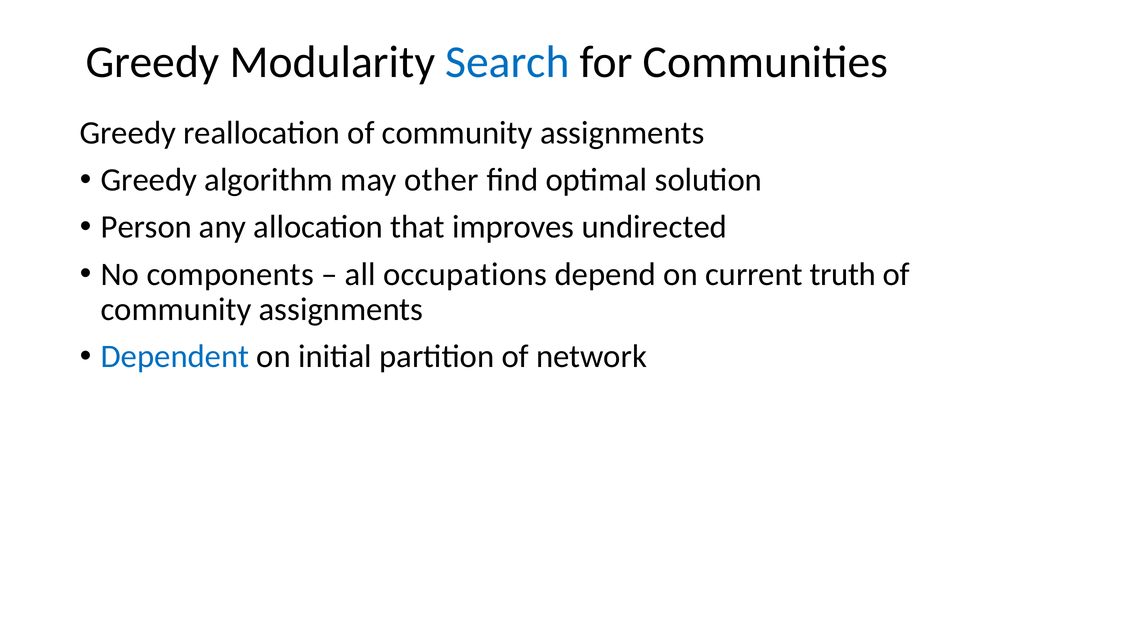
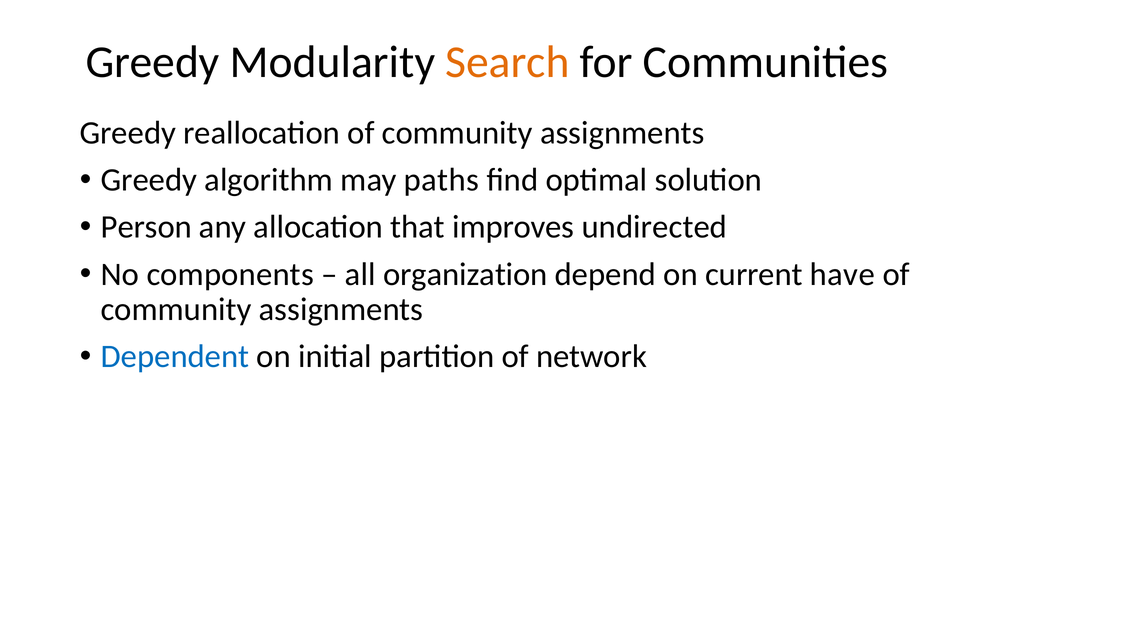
Search colour: blue -> orange
other: other -> paths
occupations: occupations -> organization
truth: truth -> have
